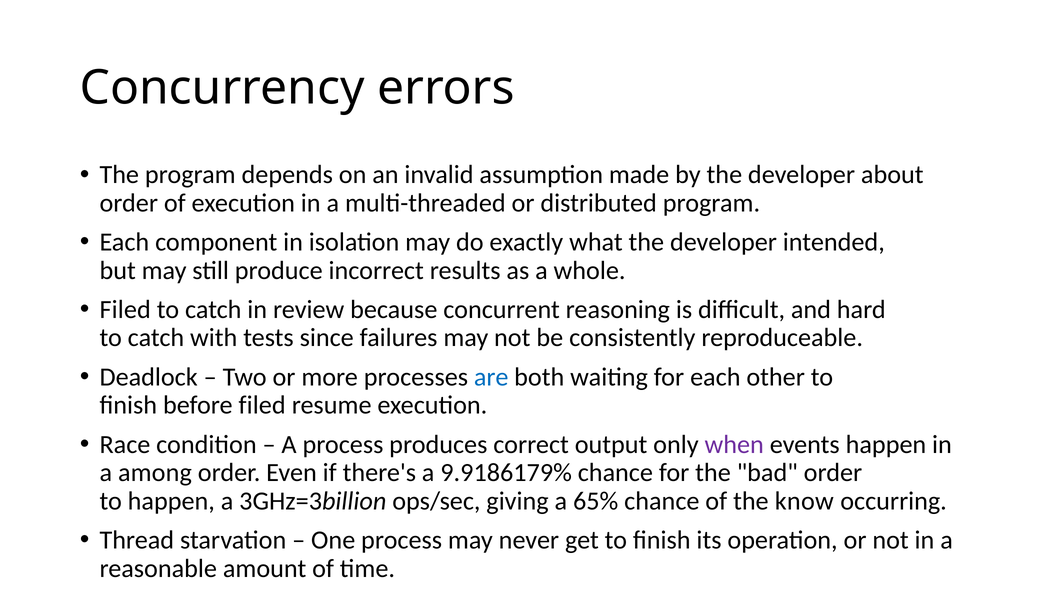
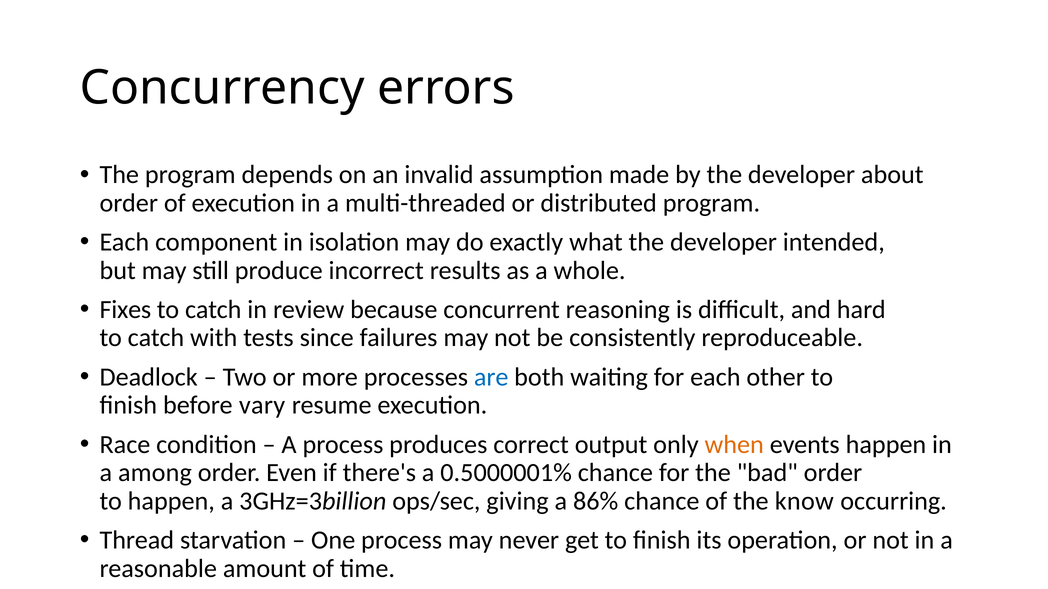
Filed at (125, 310): Filed -> Fixes
before filed: filed -> vary
when colour: purple -> orange
9.9186179%: 9.9186179% -> 0.5000001%
65%: 65% -> 86%
